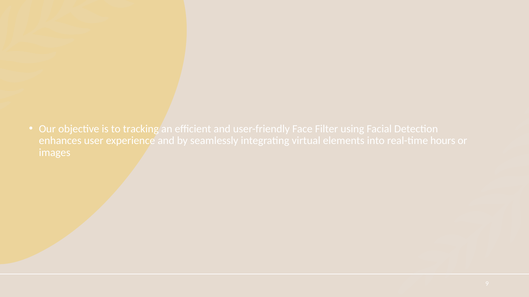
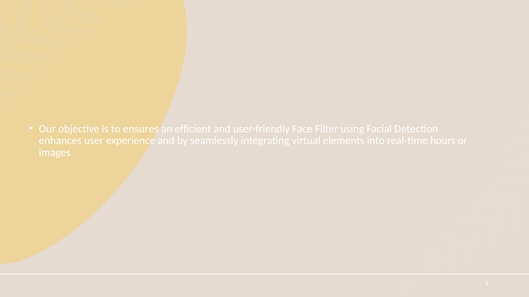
tracking: tracking -> ensures
